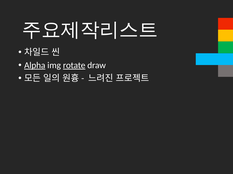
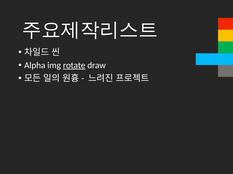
Alpha underline: present -> none
